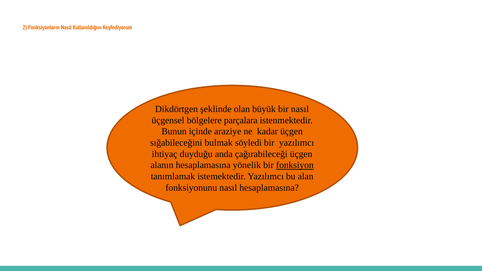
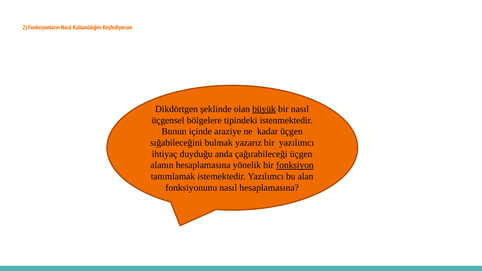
büyük underline: none -> present
parçalara: parçalara -> tipindeki
söyledi: söyledi -> yazarız
